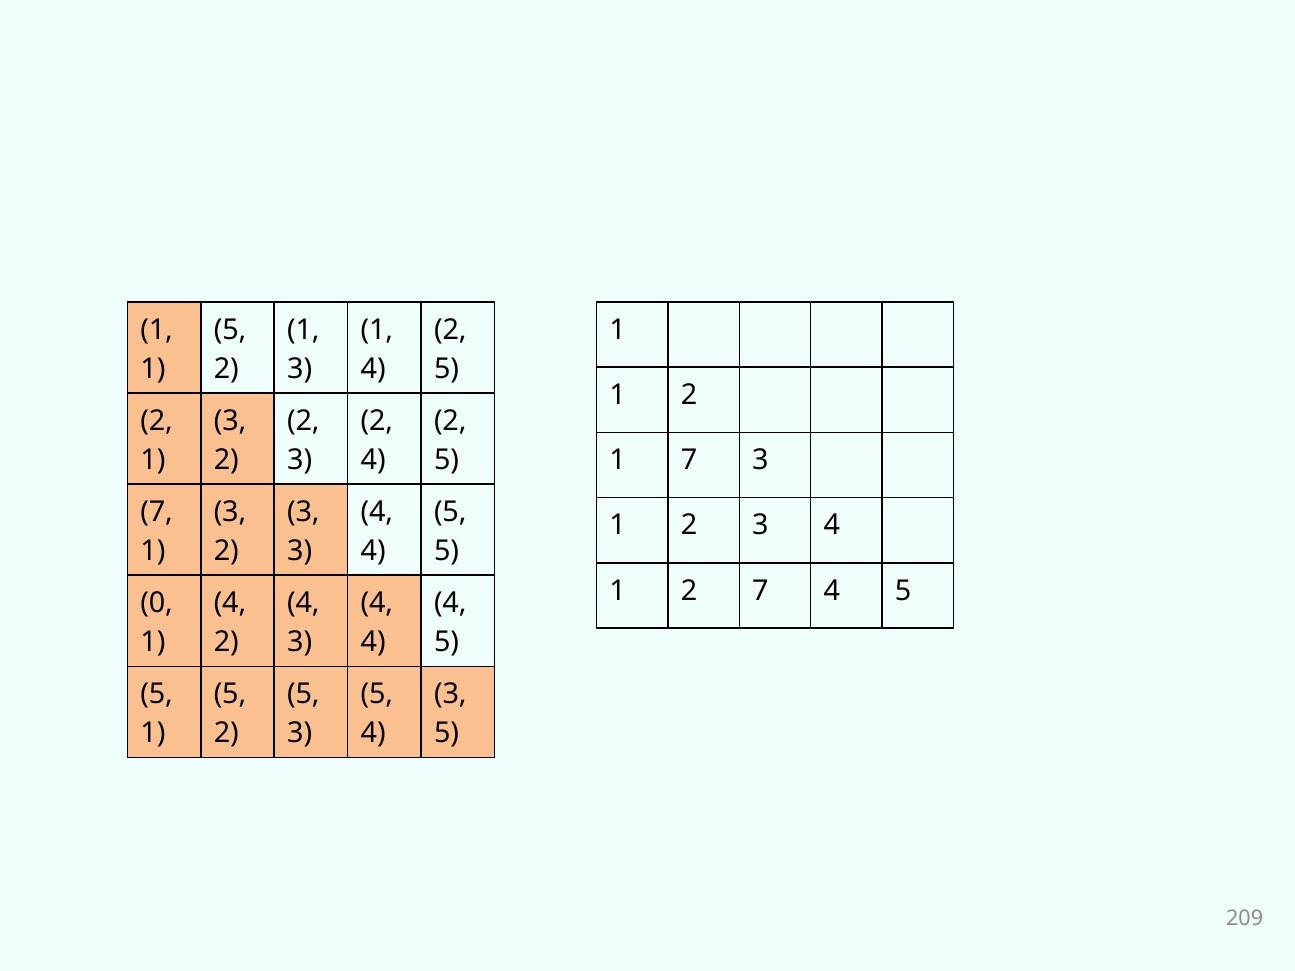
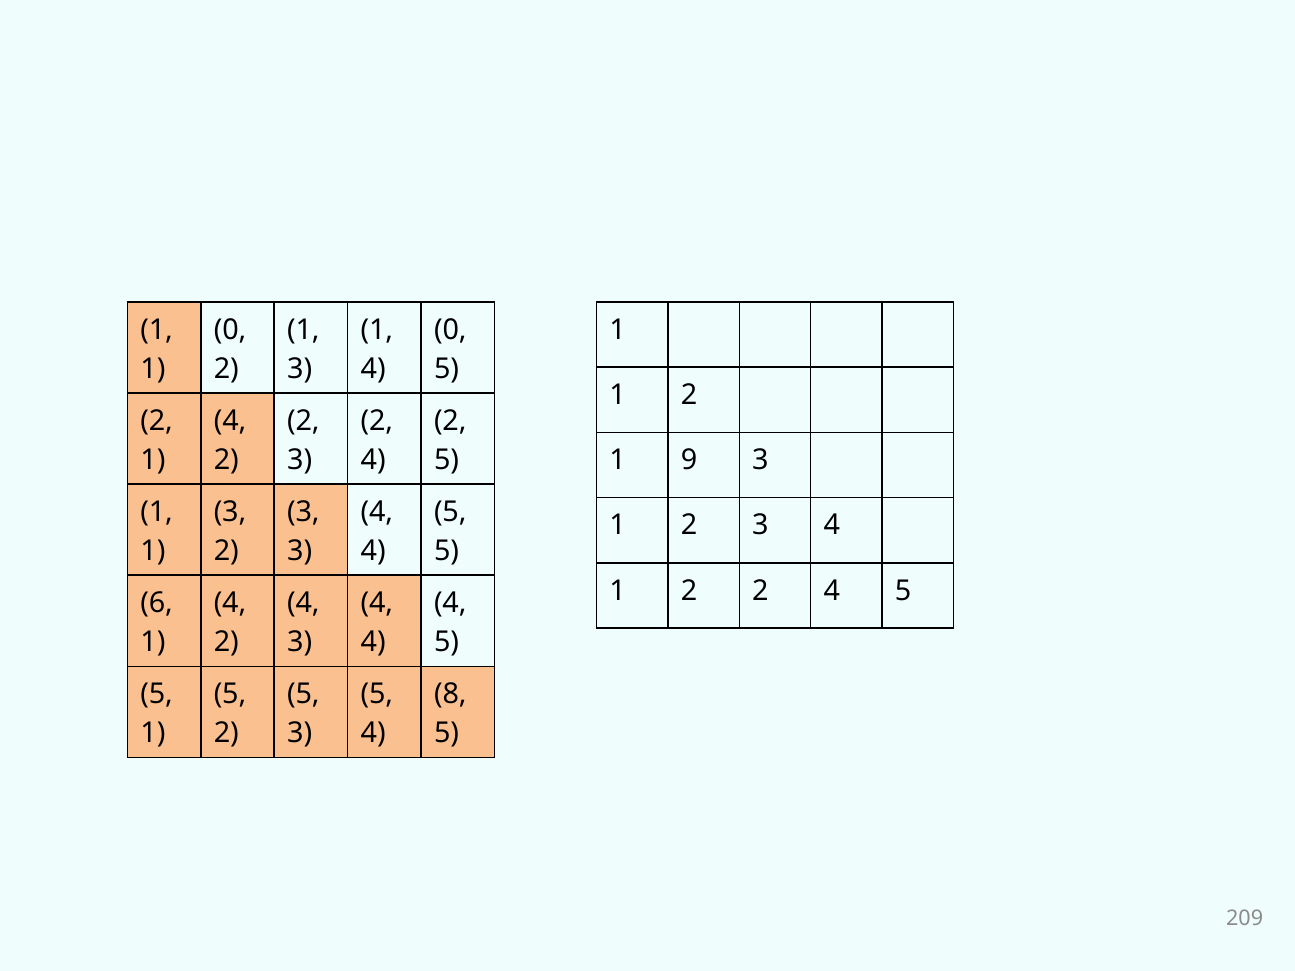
5 at (230, 330): 5 -> 0
2 at (450, 330): 2 -> 0
3 at (230, 421): 3 -> 4
1 7: 7 -> 9
7 at (157, 512): 7 -> 1
1 2 7: 7 -> 2
0: 0 -> 6
3 at (450, 694): 3 -> 8
